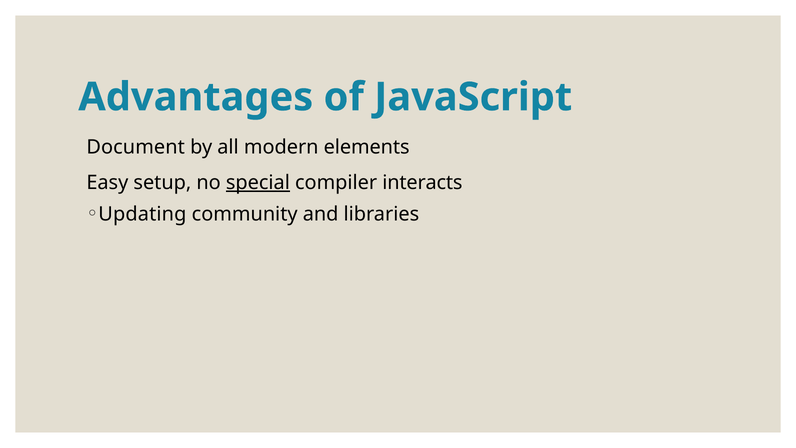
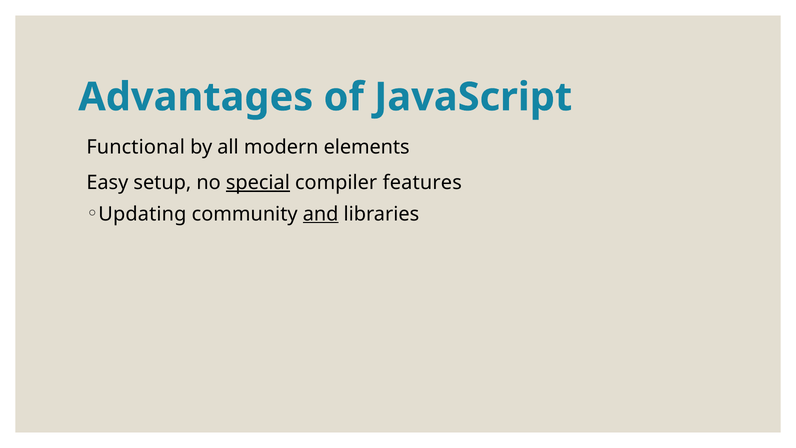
Document: Document -> Functional
interacts: interacts -> features
and underline: none -> present
